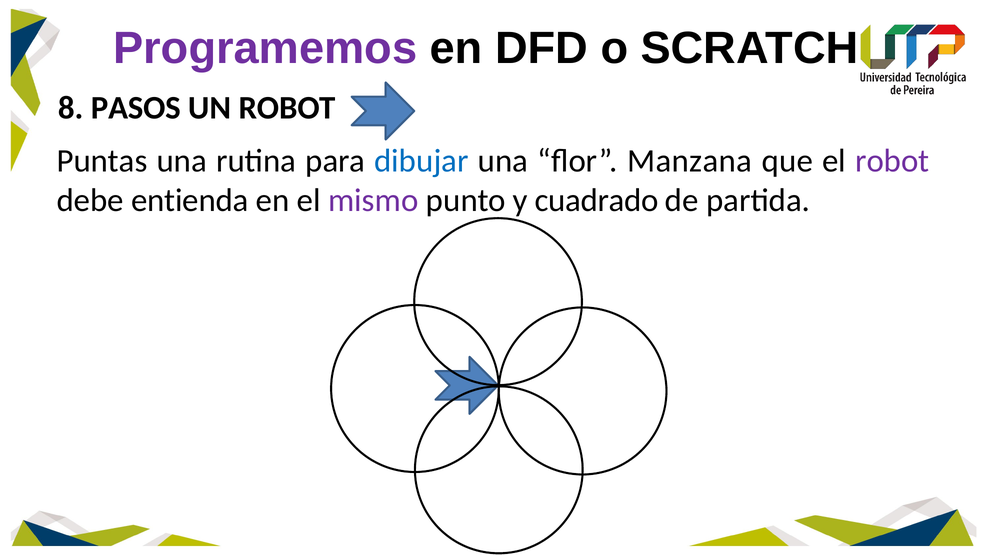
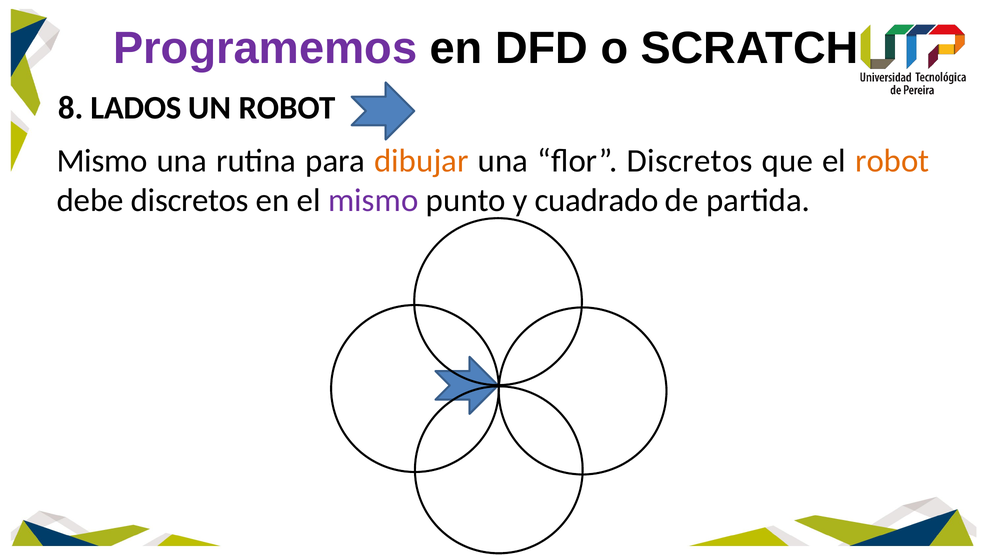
PASOS: PASOS -> LADOS
Puntas at (102, 161): Puntas -> Mismo
dibujar colour: blue -> orange
flor Manzana: Manzana -> Discretos
robot at (892, 161) colour: purple -> orange
debe entienda: entienda -> discretos
